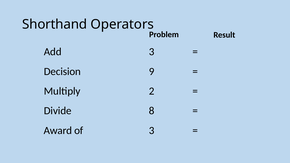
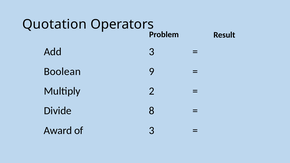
Shorthand: Shorthand -> Quotation
Decision: Decision -> Boolean
